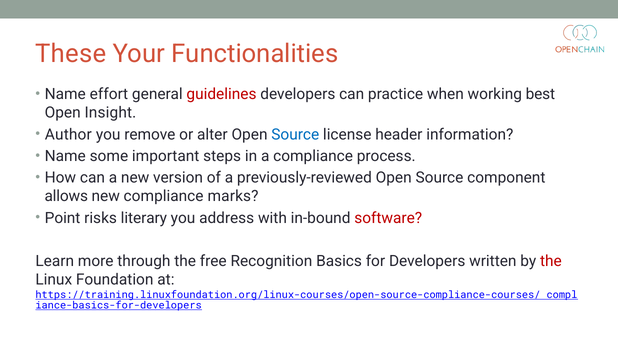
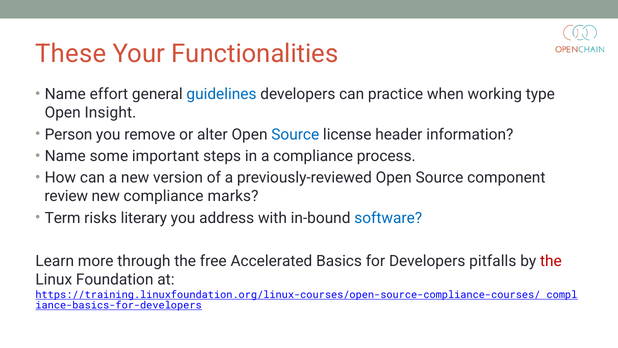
guidelines colour: red -> blue
best: best -> type
Author: Author -> Person
allows: allows -> review
Point: Point -> Term
software colour: red -> blue
Recognition: Recognition -> Accelerated
written: written -> pitfalls
